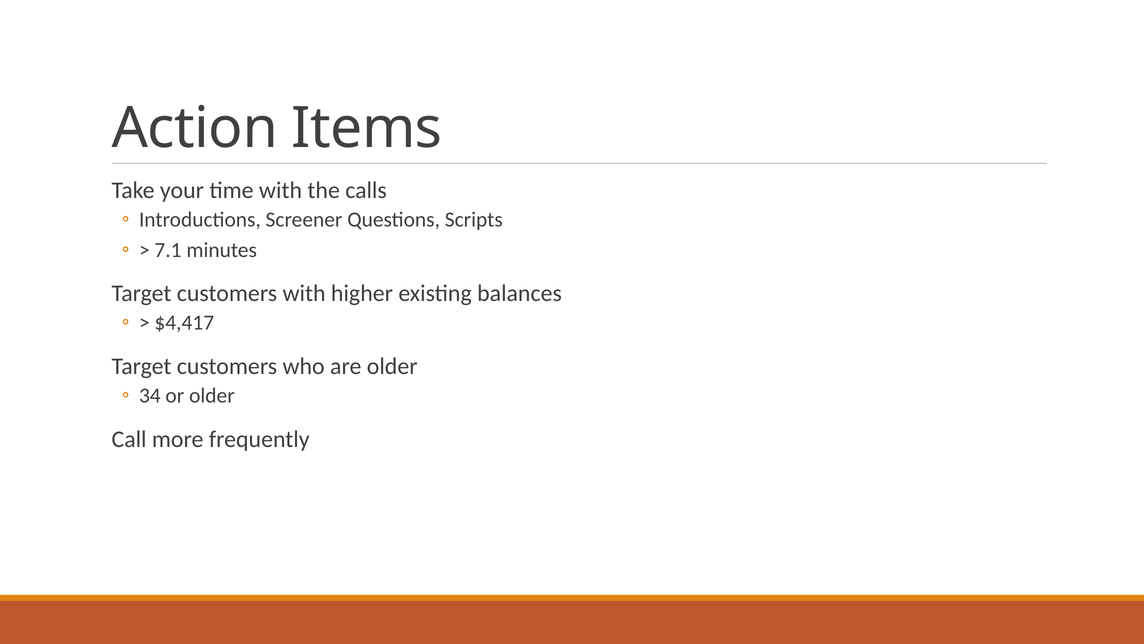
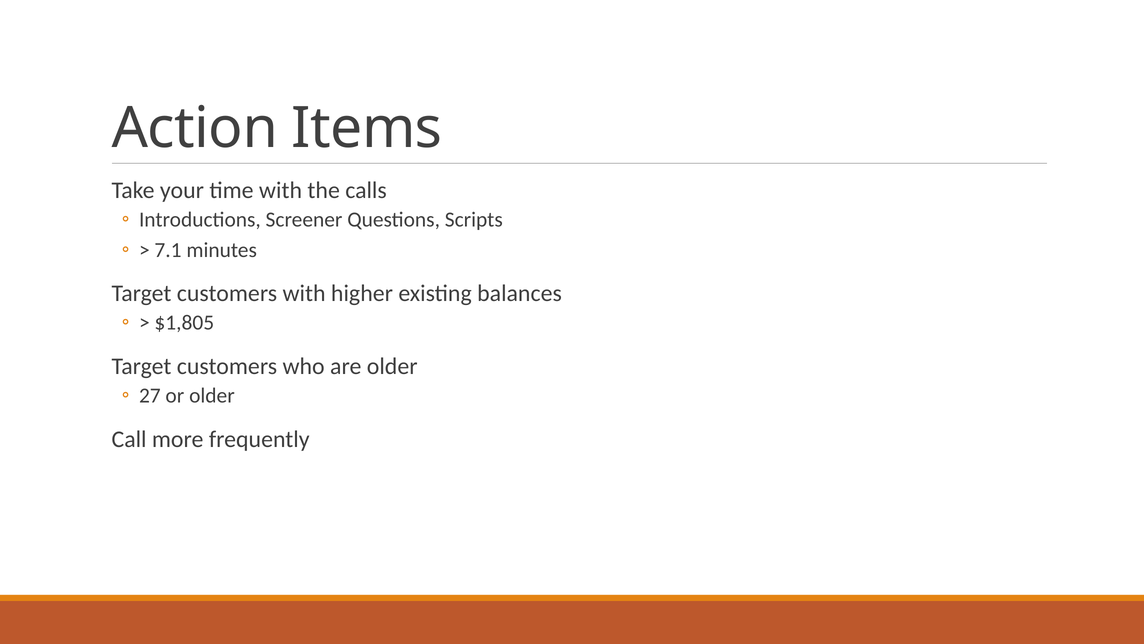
$4,417: $4,417 -> $1,805
34: 34 -> 27
